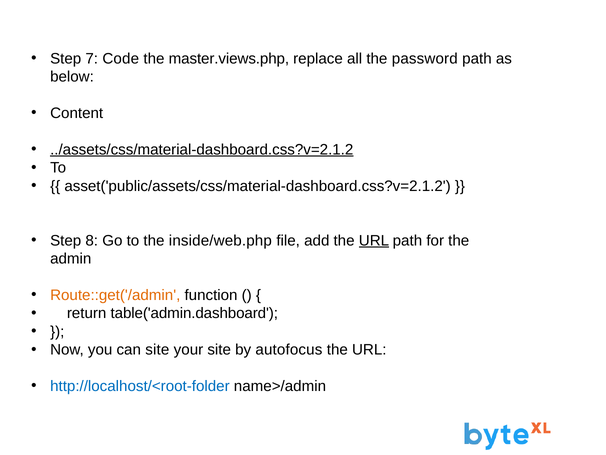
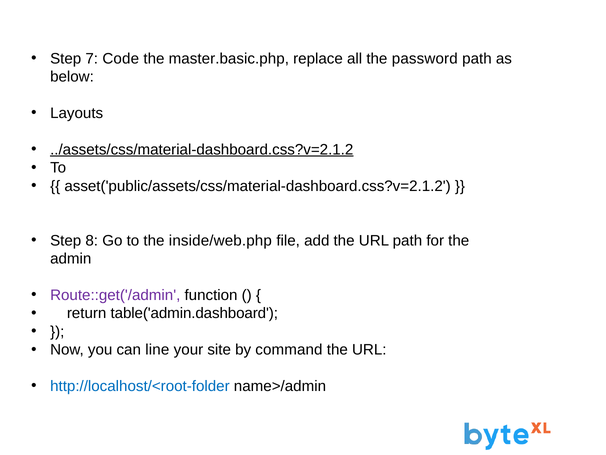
master.views.php: master.views.php -> master.basic.php
Content: Content -> Layouts
URL at (374, 240) underline: present -> none
Route::get('/admin colour: orange -> purple
can site: site -> line
autofocus: autofocus -> command
